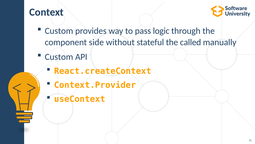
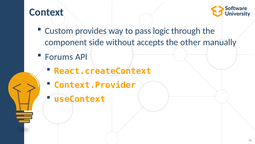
stateful: stateful -> accepts
called: called -> other
Custom at (59, 57): Custom -> Forums
